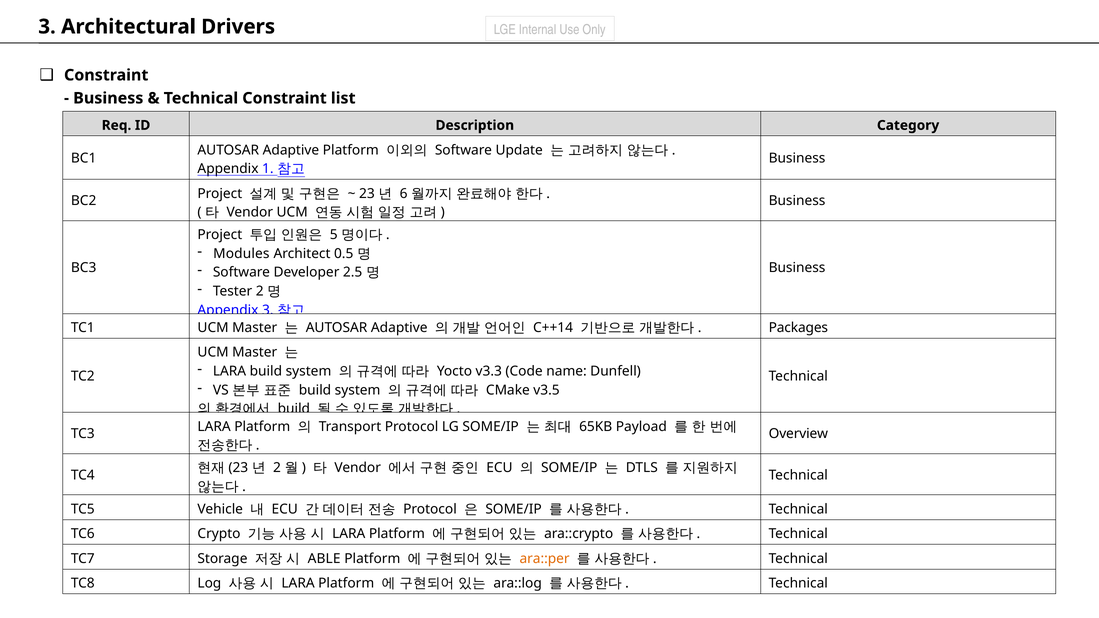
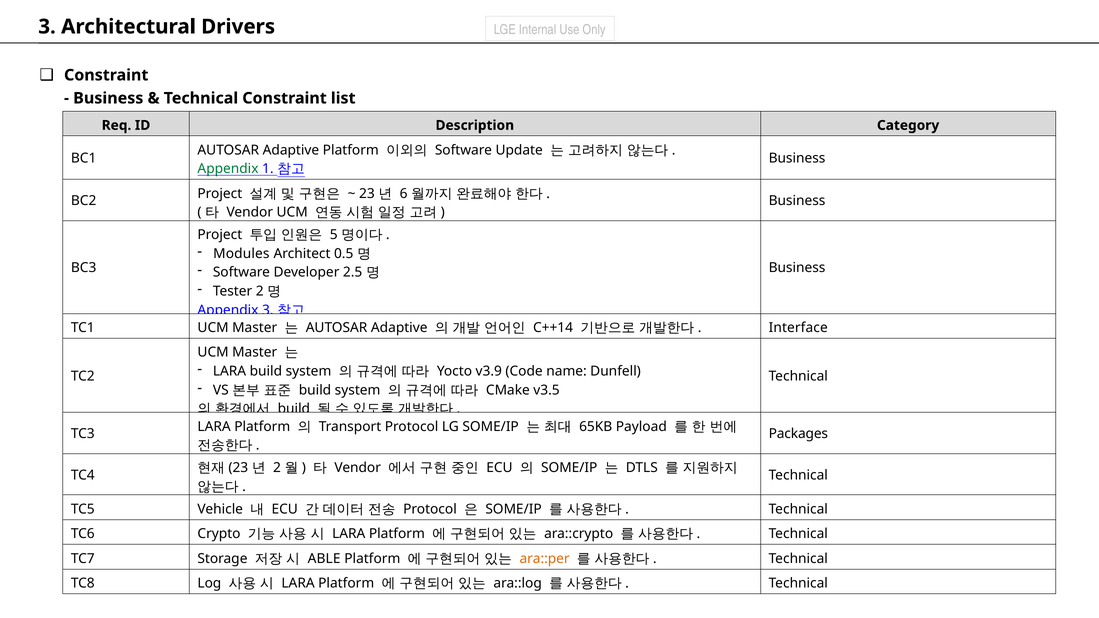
Appendix at (228, 169) colour: black -> green
Packages: Packages -> Interface
v3.3: v3.3 -> v3.9
Overview: Overview -> Packages
